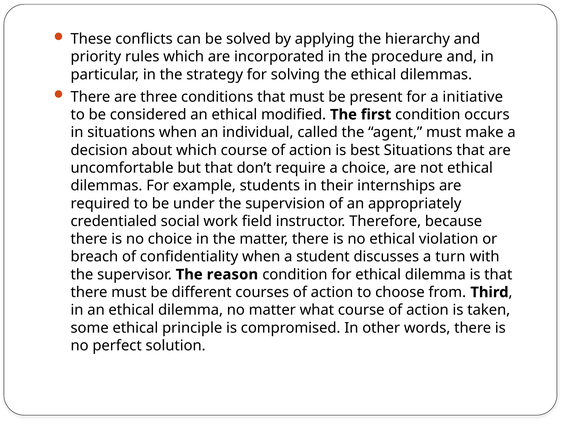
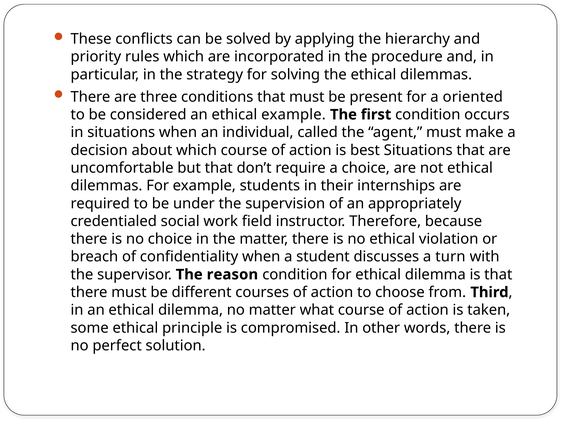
initiative: initiative -> oriented
ethical modified: modified -> example
